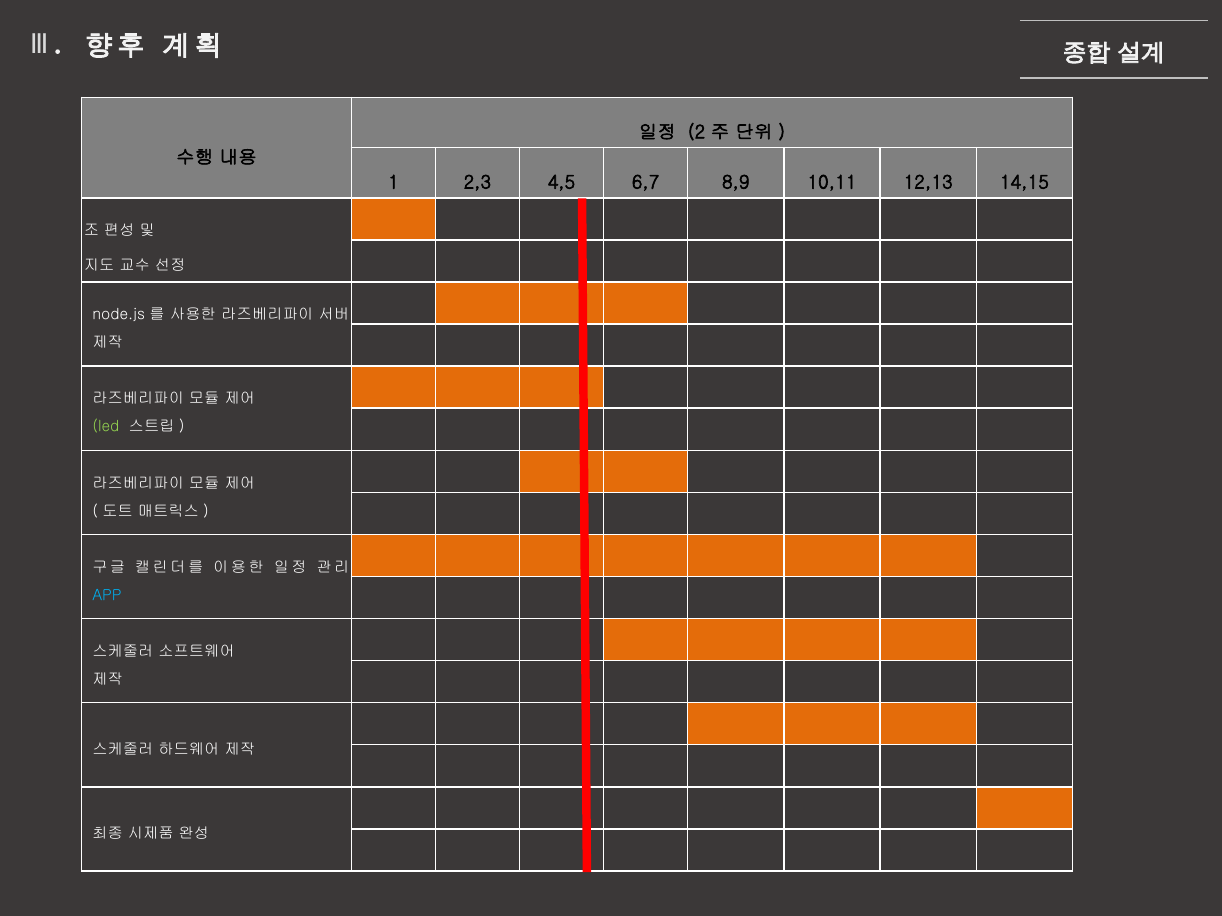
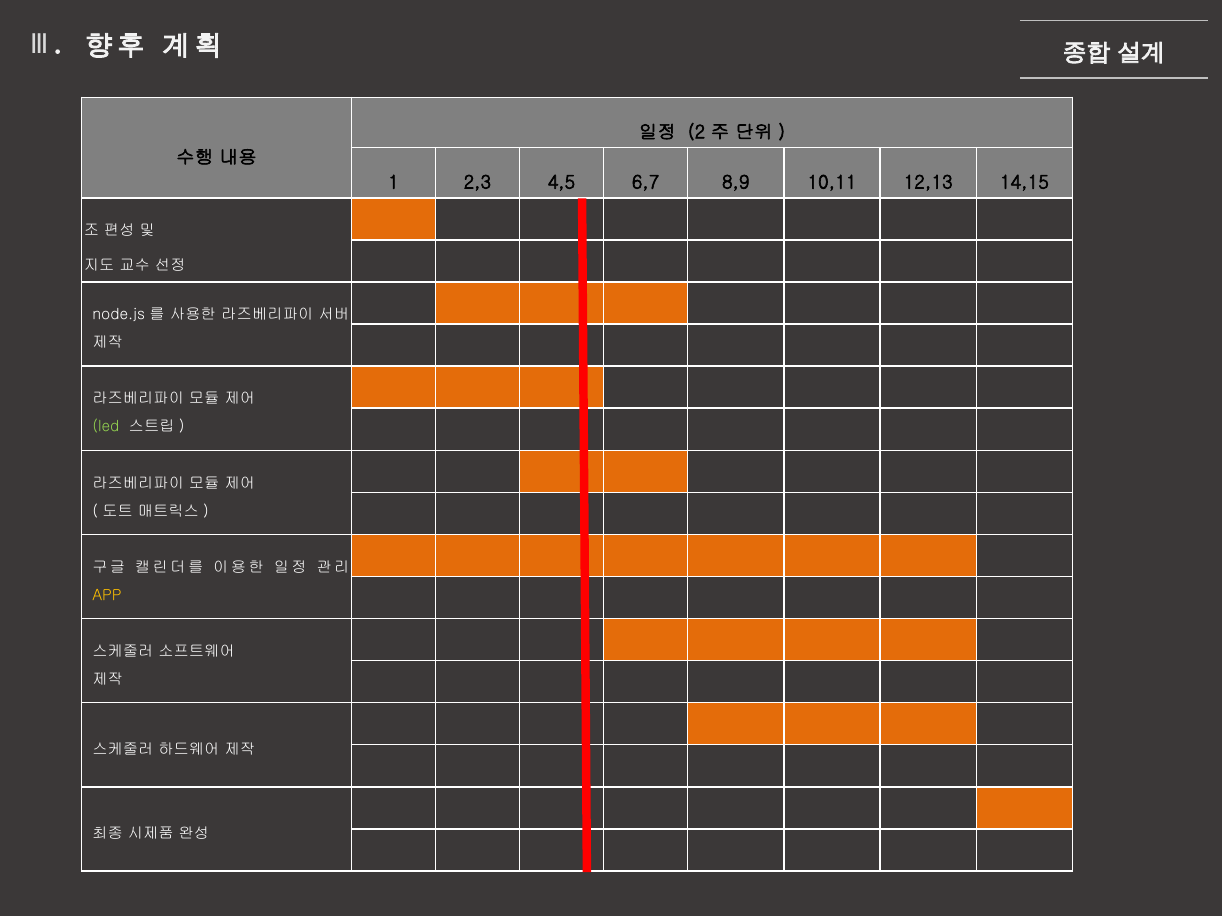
APP colour: light blue -> yellow
